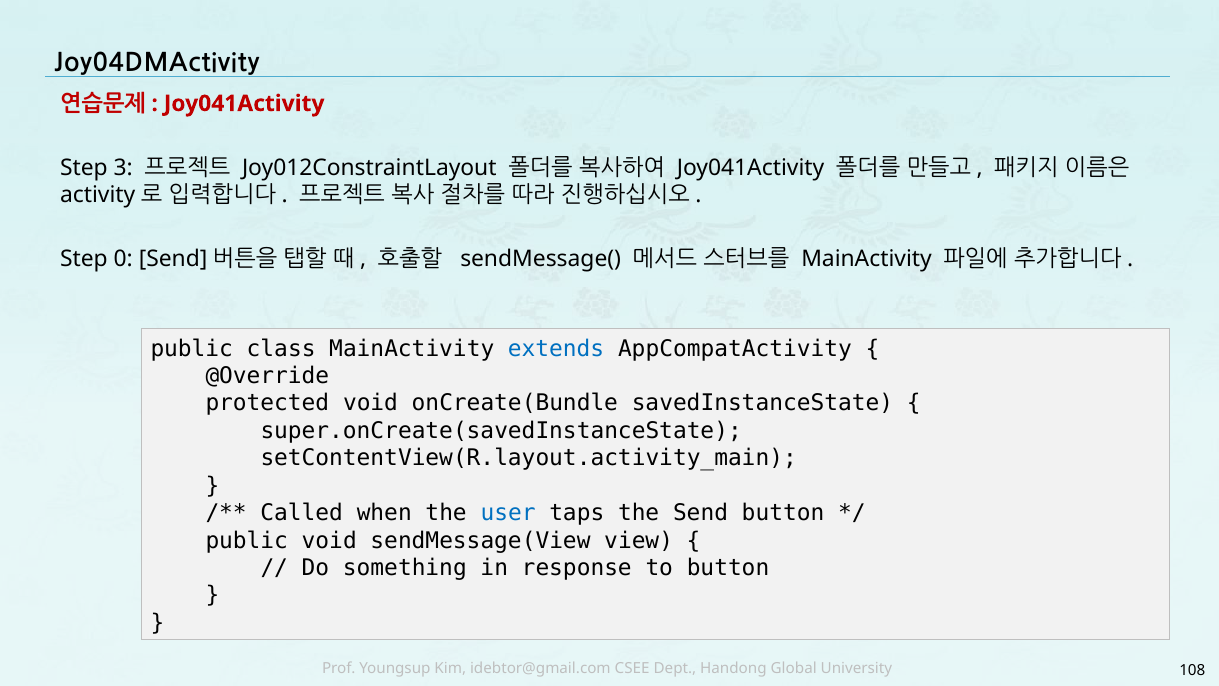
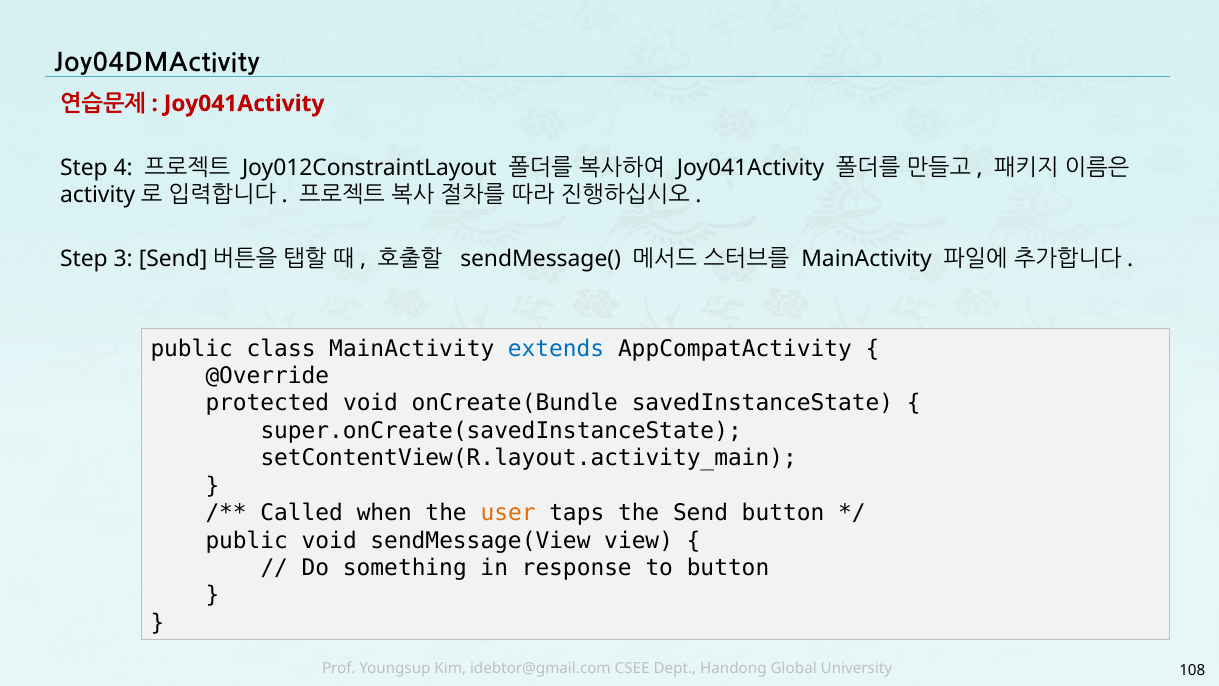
3: 3 -> 4
0: 0 -> 3
user colour: blue -> orange
